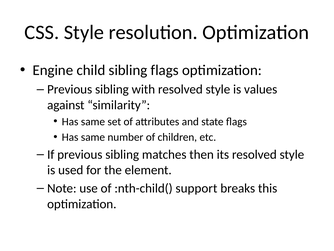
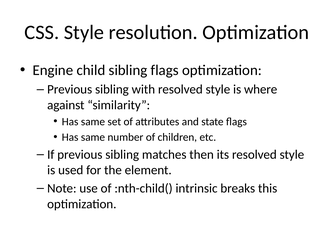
values: values -> where
support: support -> intrinsic
